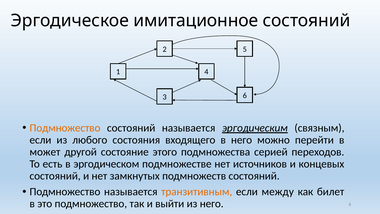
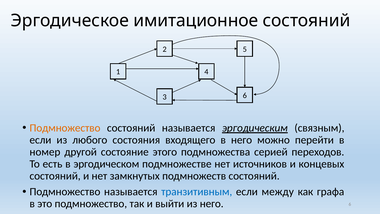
может: может -> номер
транзитивным colour: orange -> blue
билет: билет -> графа
